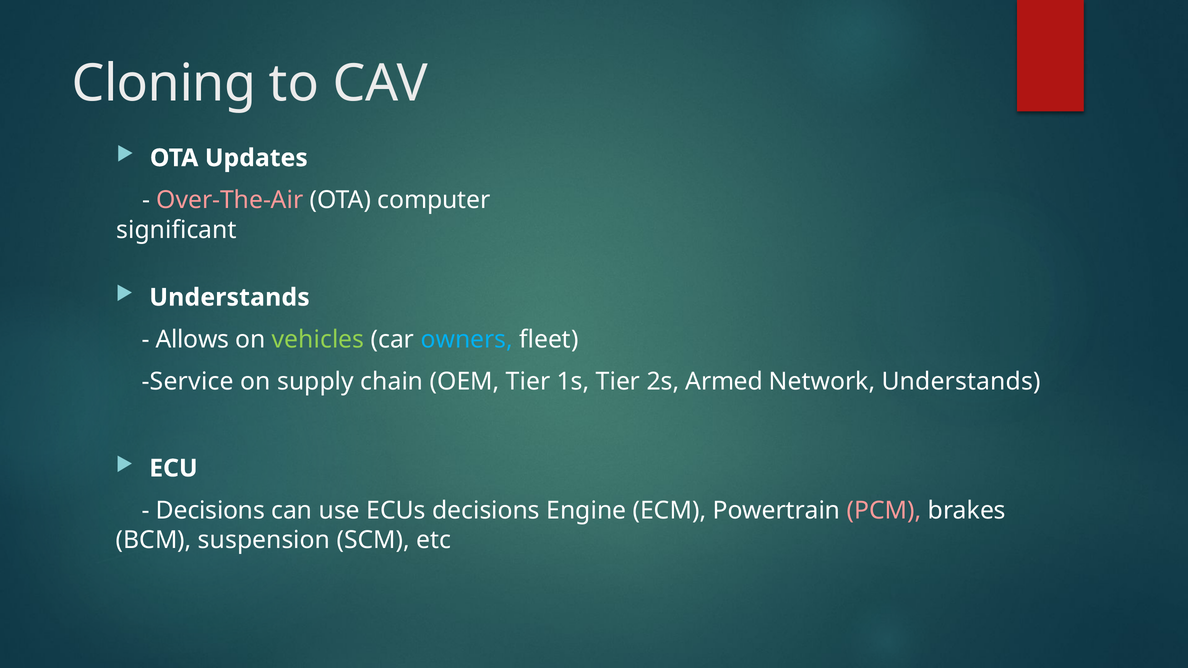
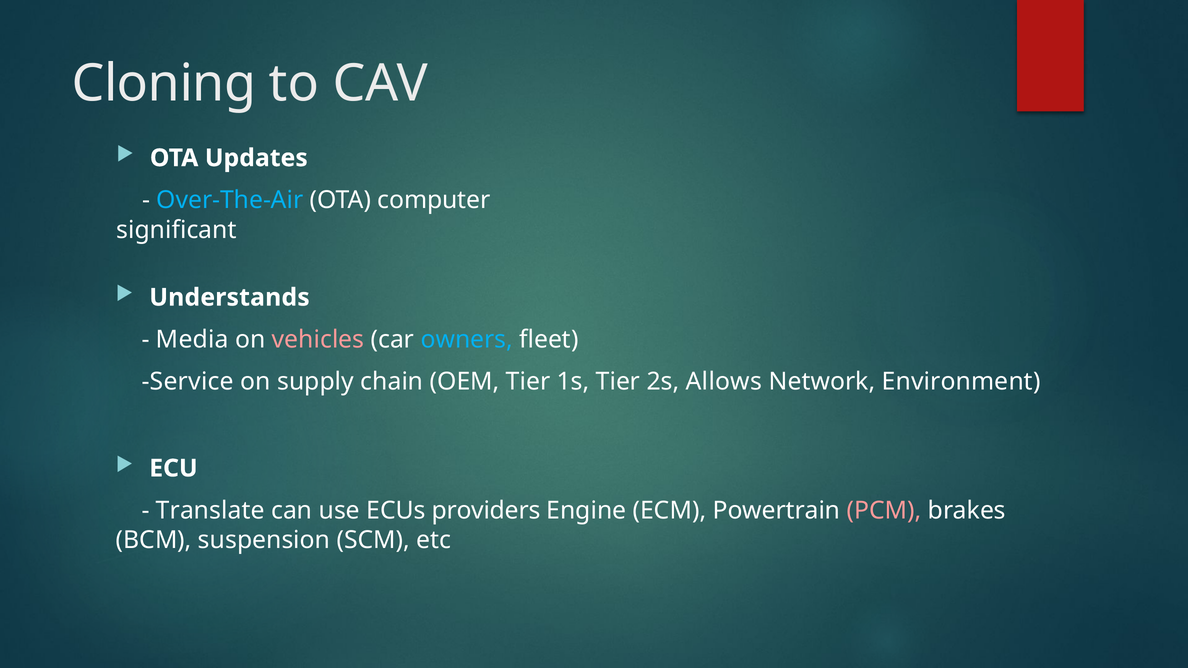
Over-The-Air colour: pink -> light blue
Allows: Allows -> Media
vehicles colour: light green -> pink
Armed: Armed -> Allows
Network Understands: Understands -> Environment
Decisions at (210, 511): Decisions -> Translate
ECUs decisions: decisions -> providers
